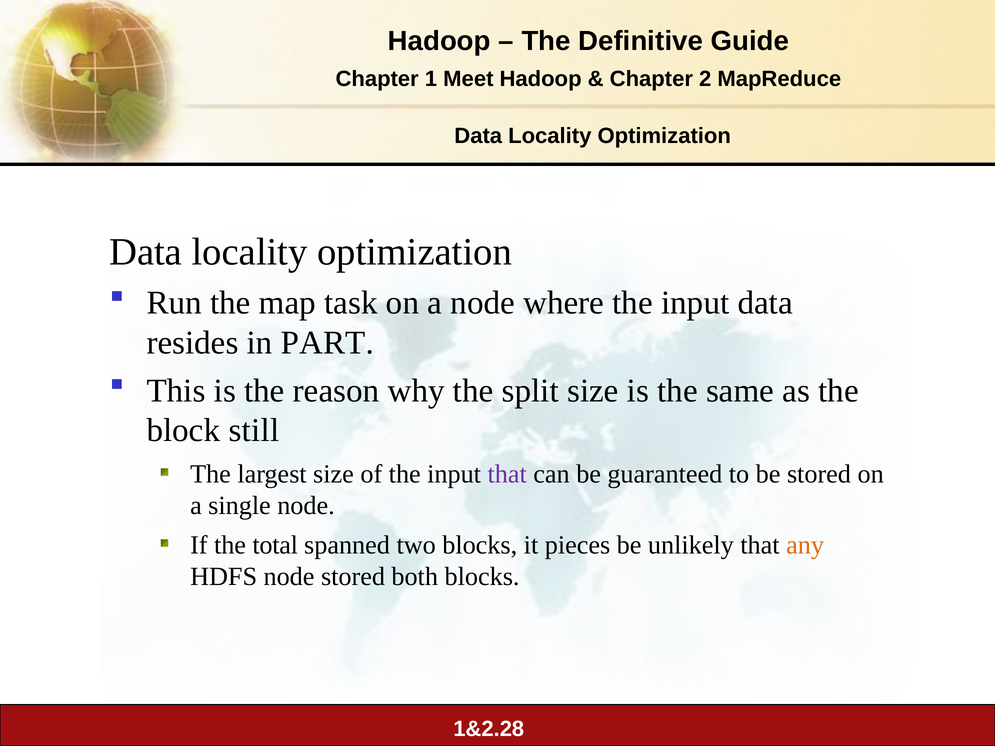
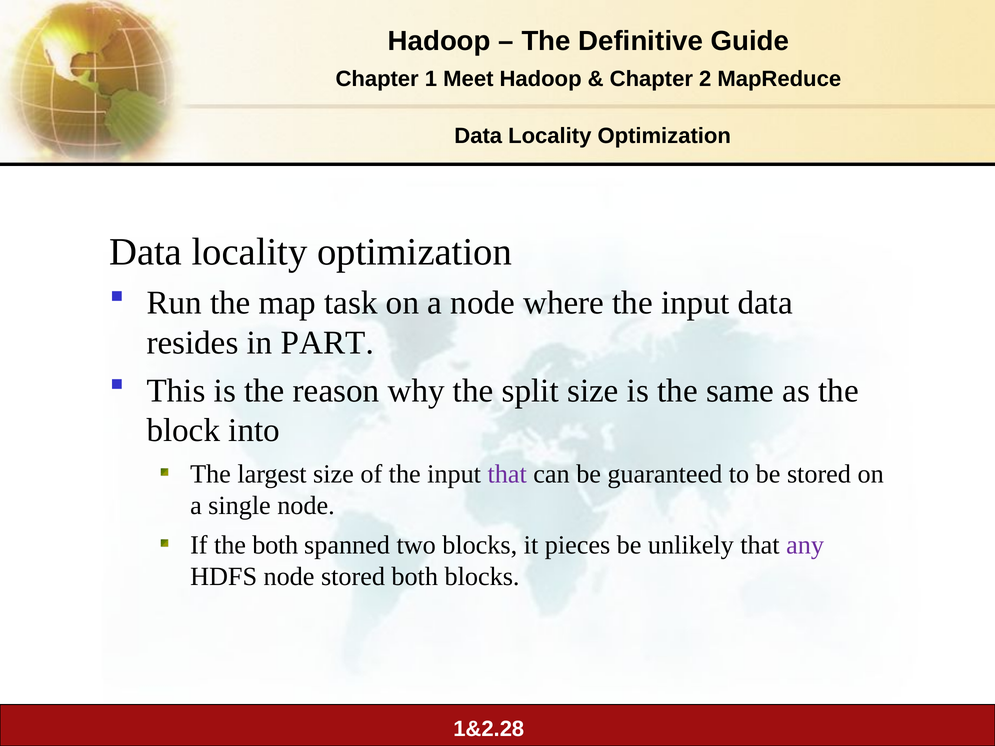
still: still -> into
the total: total -> both
any colour: orange -> purple
